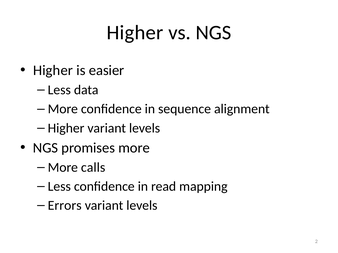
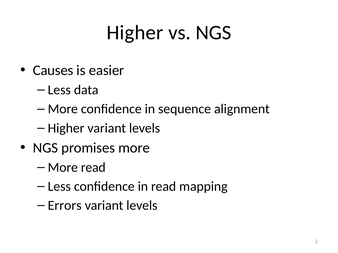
Higher at (53, 71): Higher -> Causes
More calls: calls -> read
